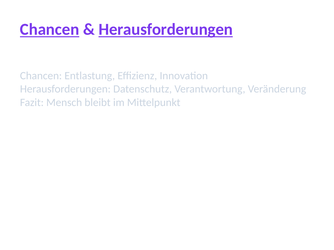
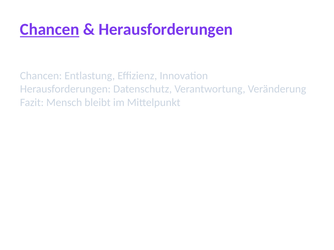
Herausforderungen at (166, 30) underline: present -> none
